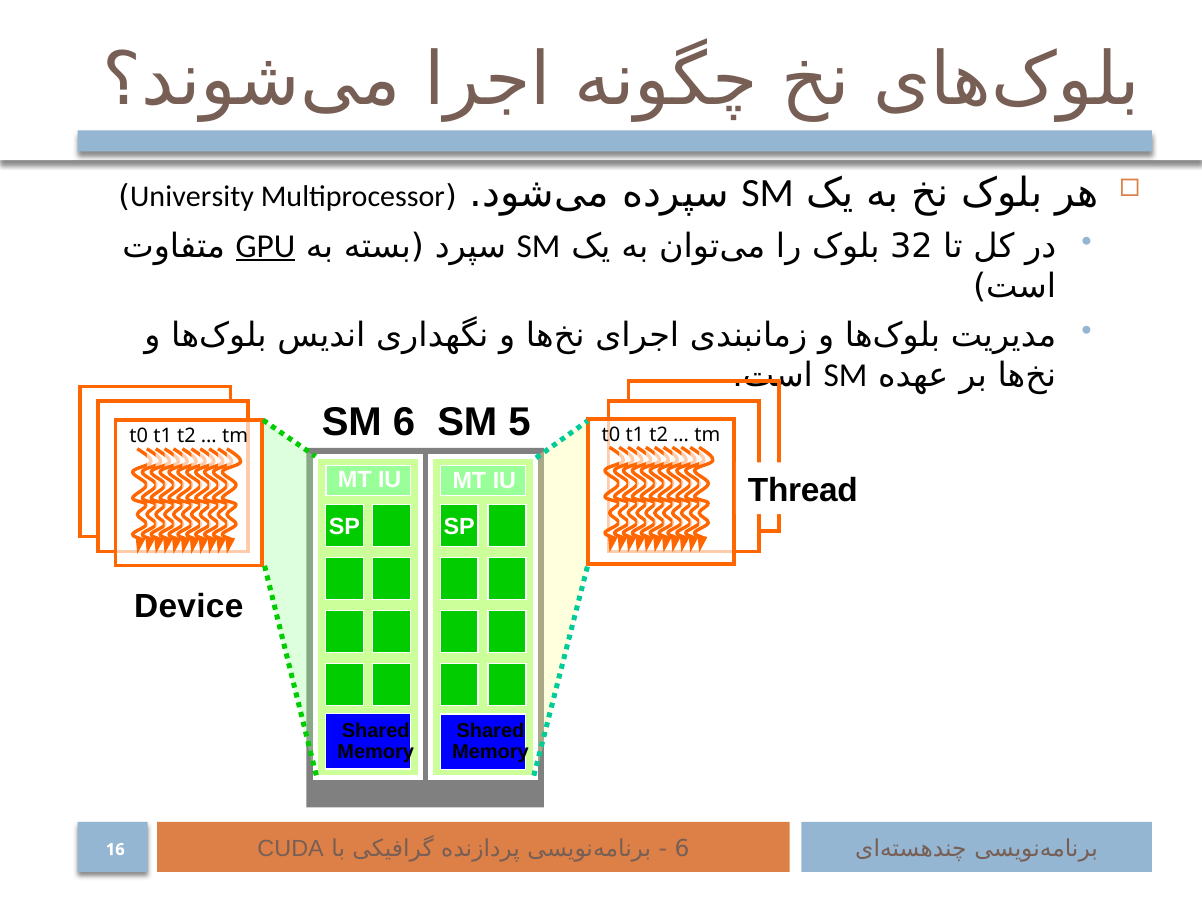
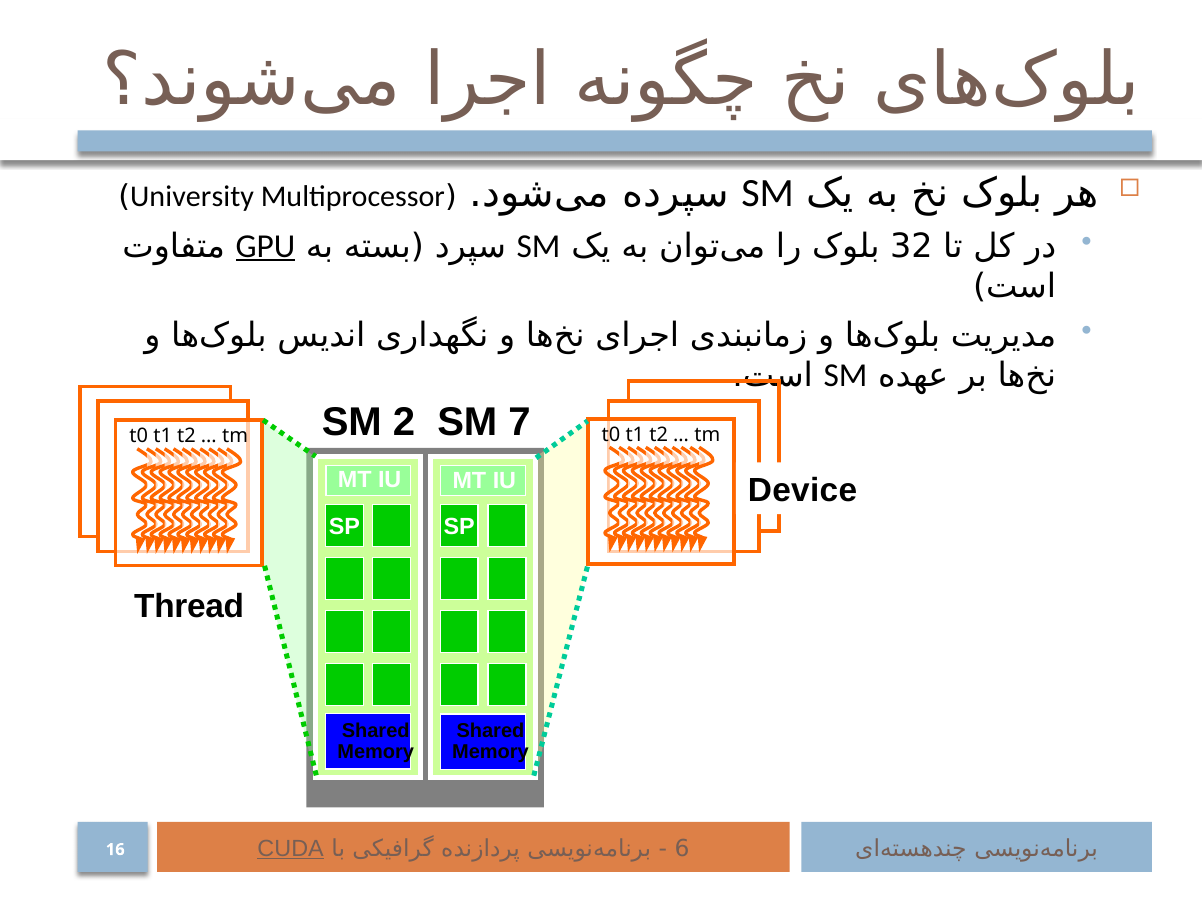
SM 6: 6 -> 2
5: 5 -> 7
Thread: Thread -> Device
Device: Device -> Thread
CUDA underline: none -> present
